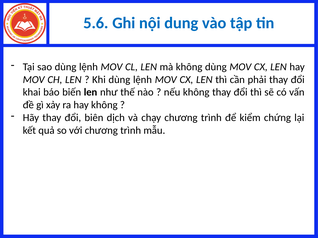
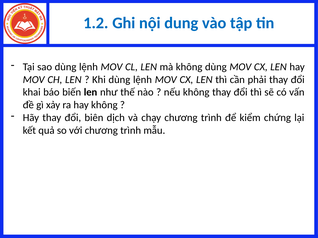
5.6: 5.6 -> 1.2
